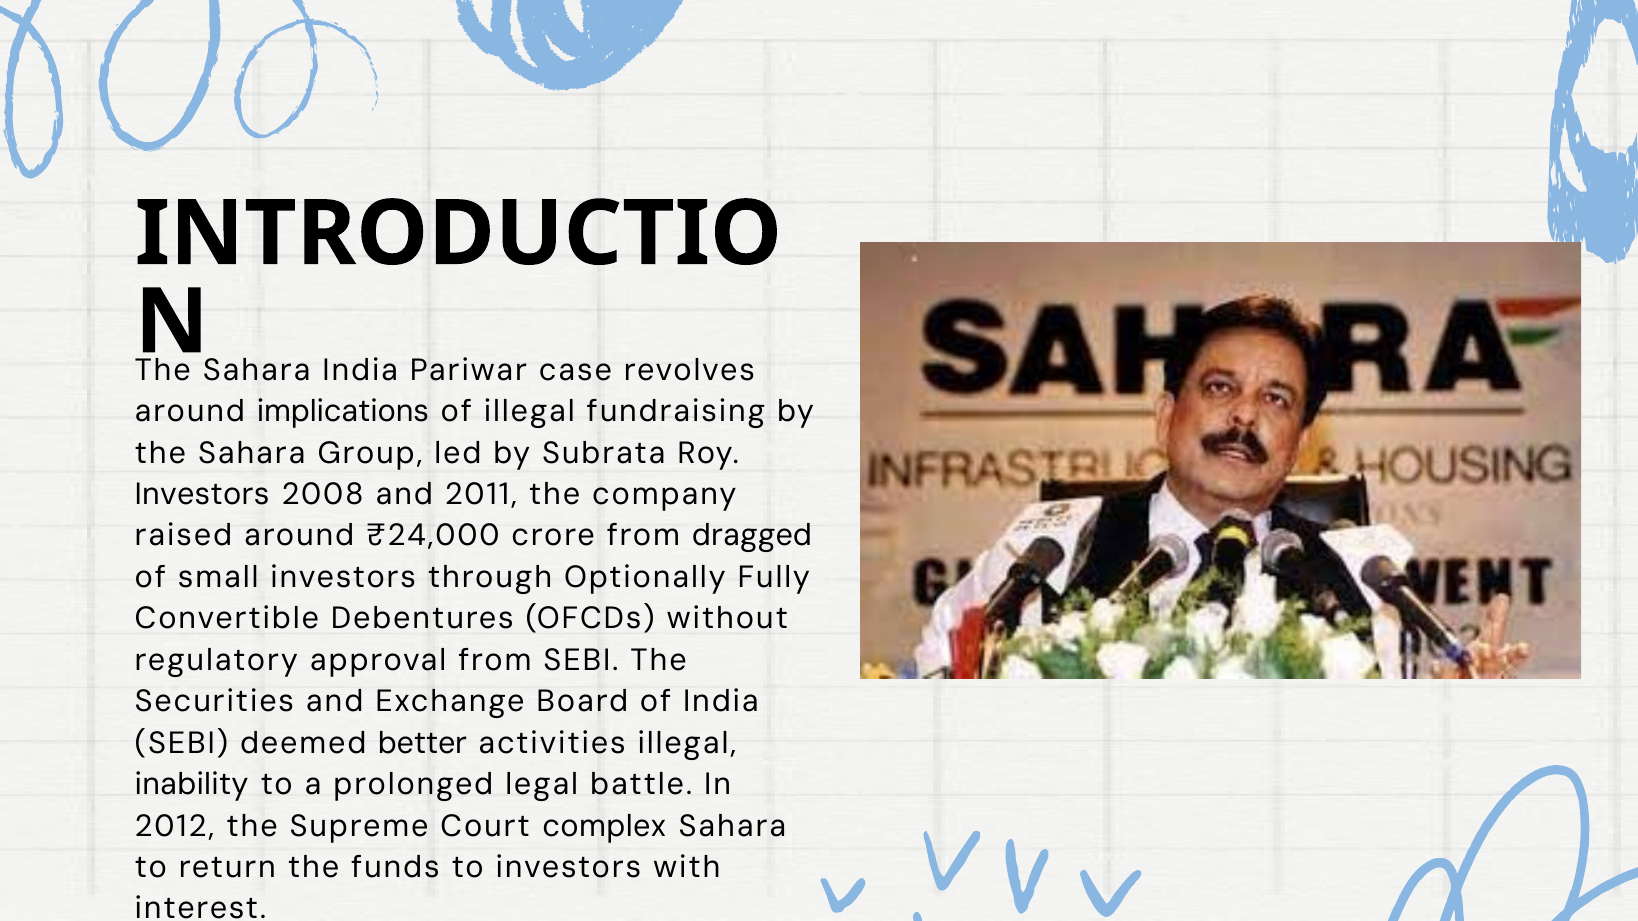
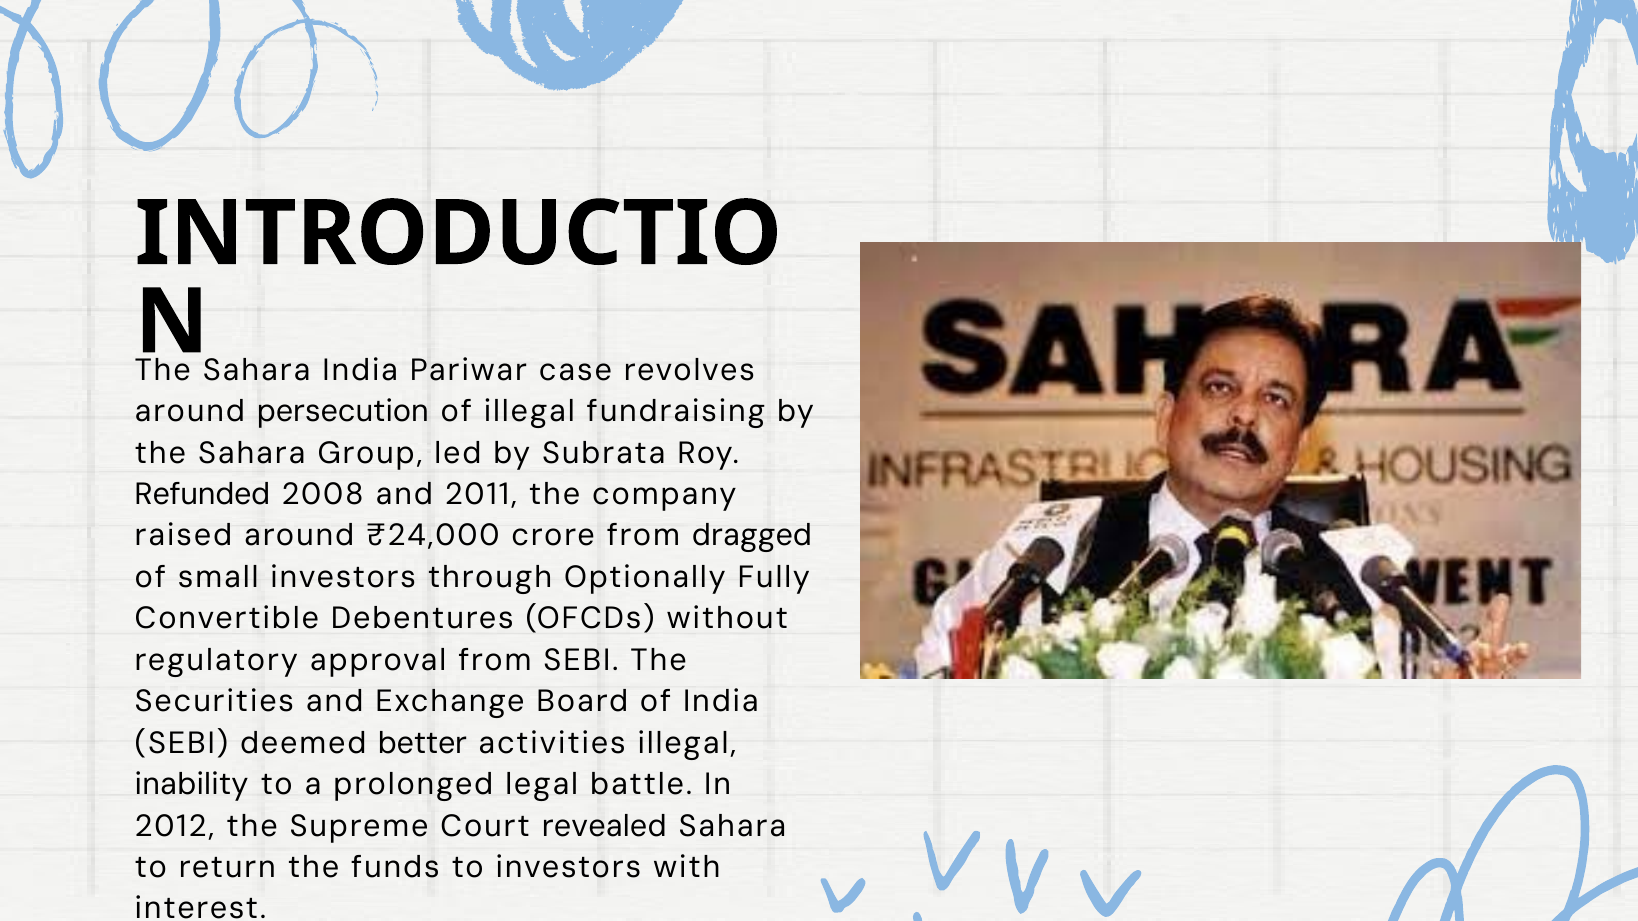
implications: implications -> persecution
Investors at (202, 495): Investors -> Refunded
complex: complex -> revealed
